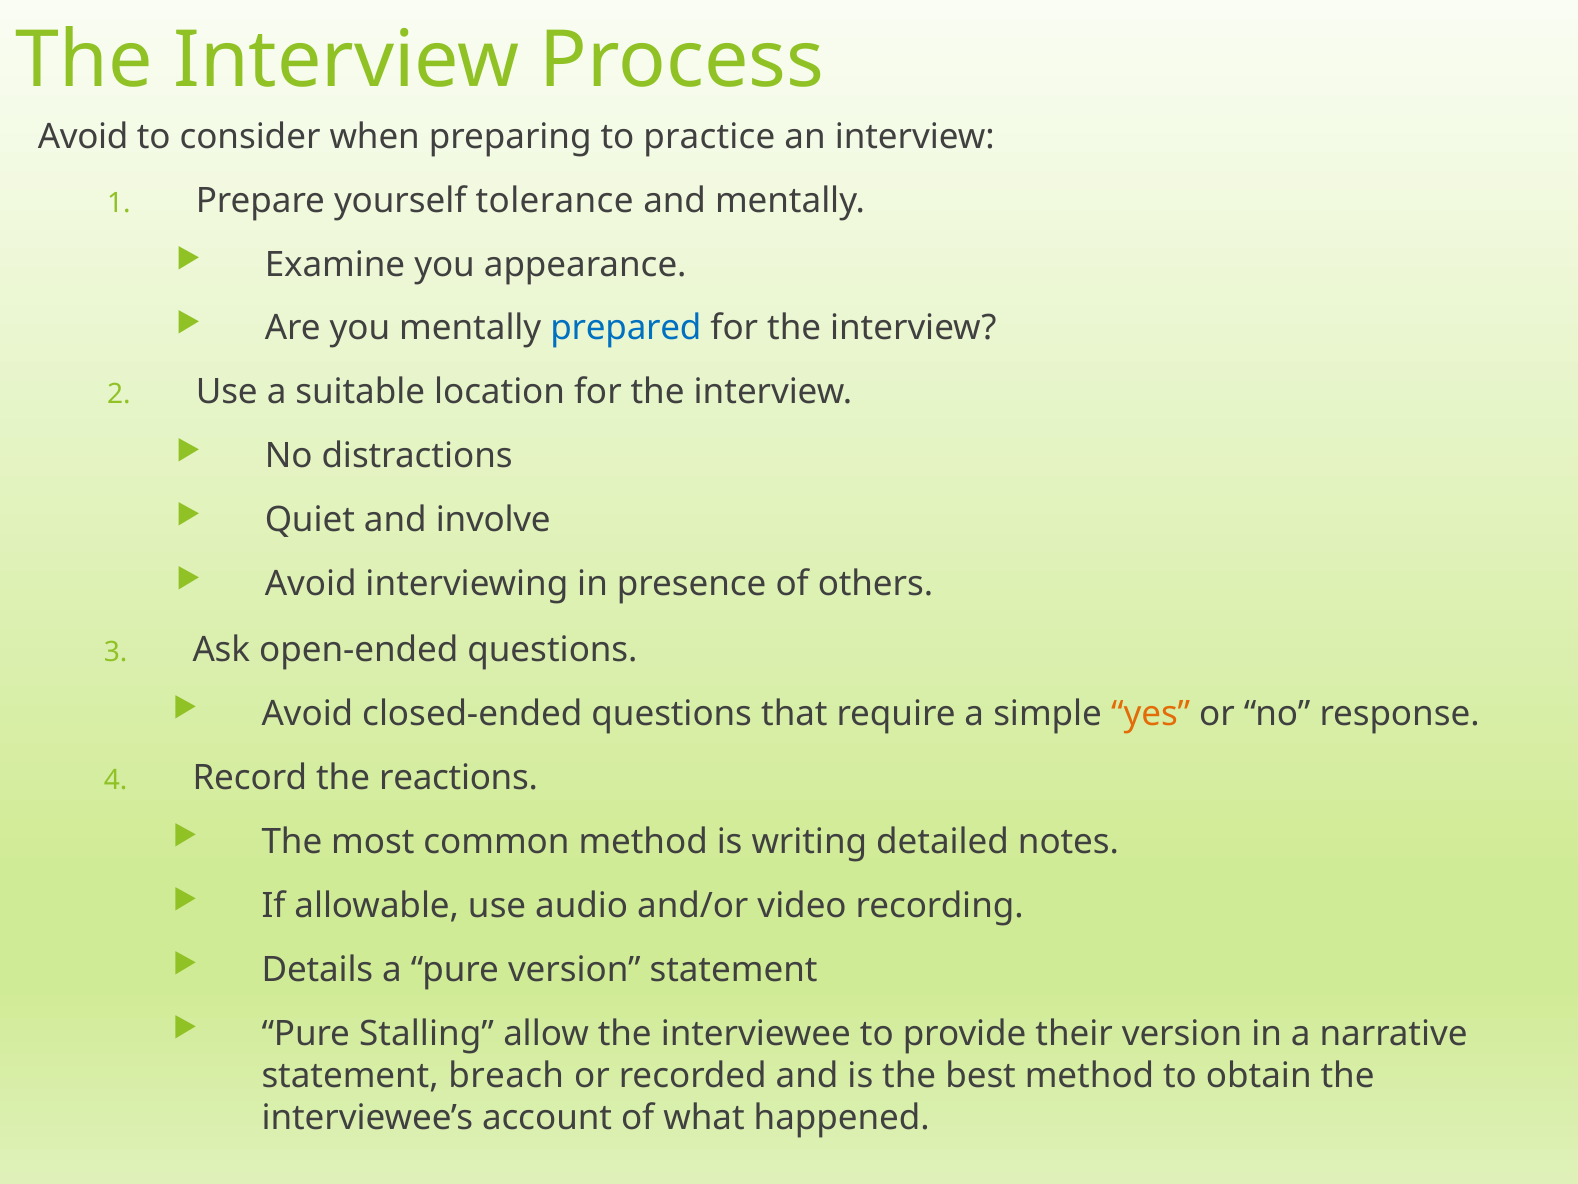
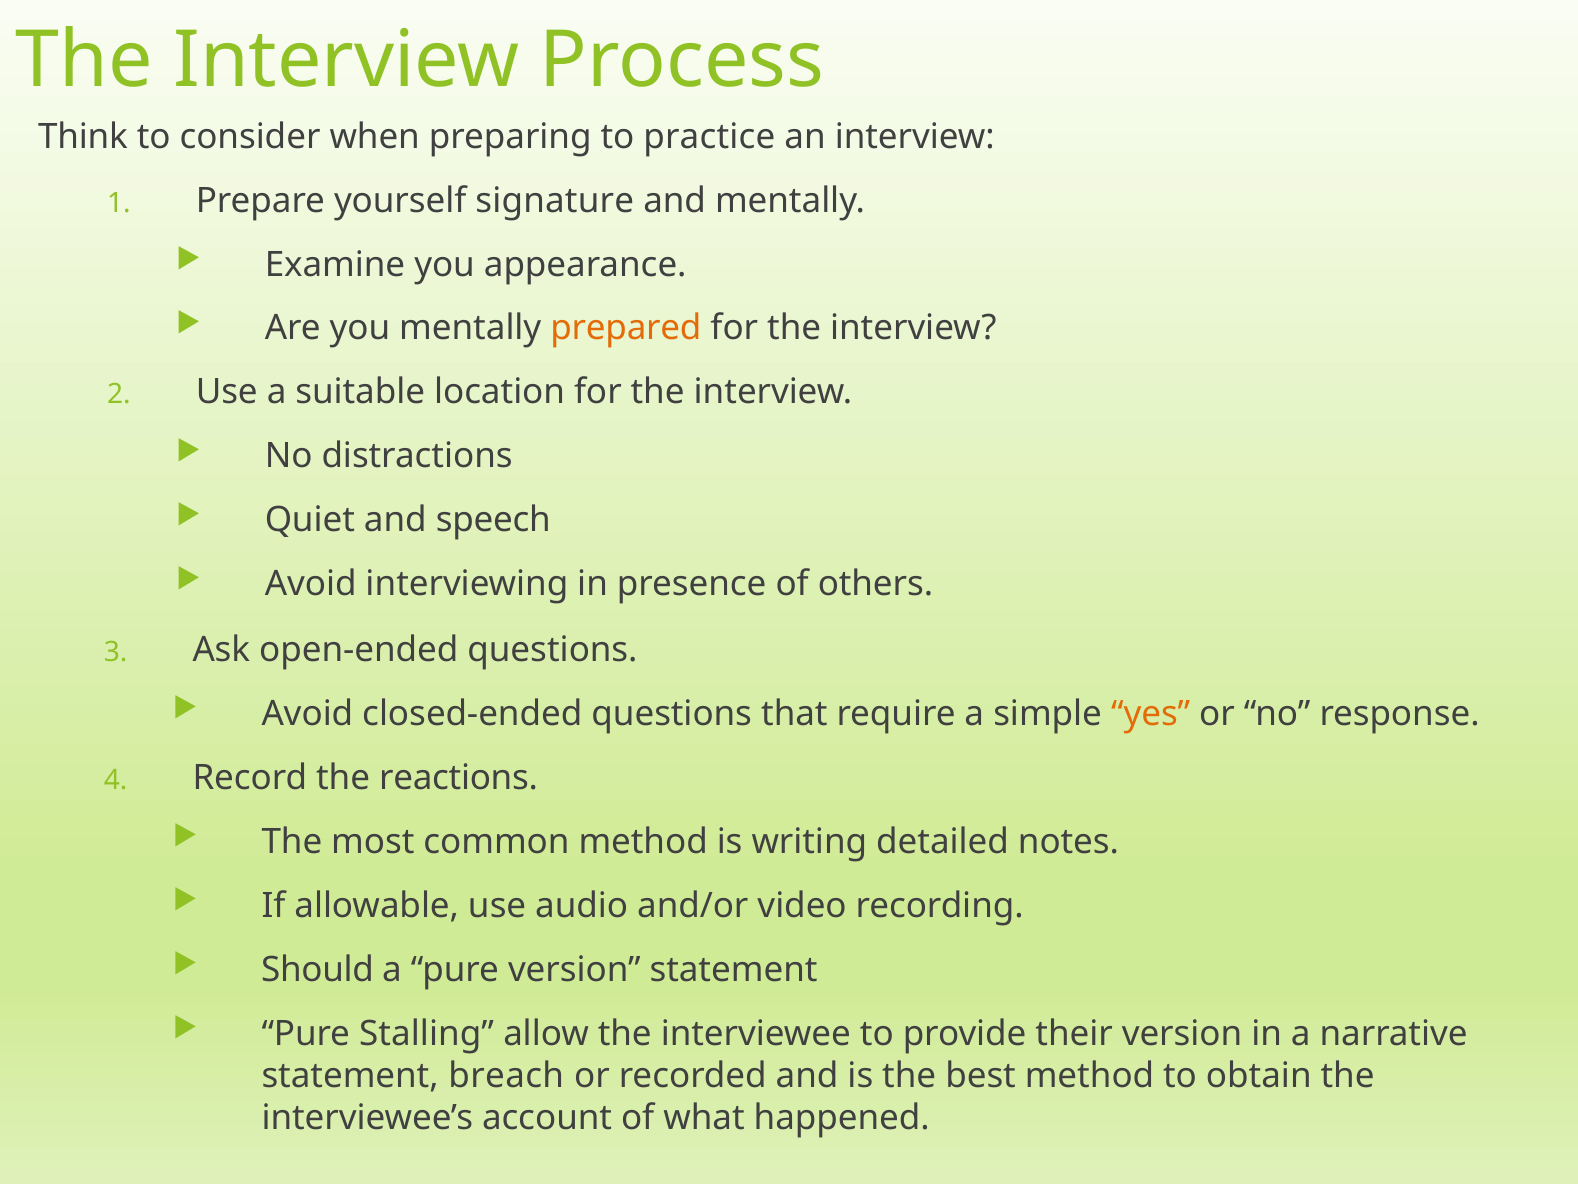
Avoid at (83, 136): Avoid -> Think
tolerance: tolerance -> signature
prepared colour: blue -> orange
involve: involve -> speech
Details: Details -> Should
